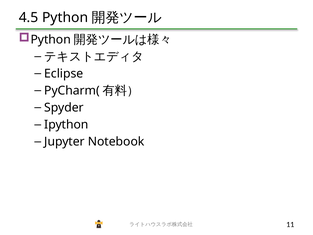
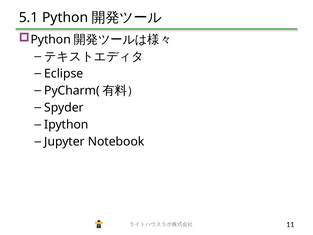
4.5: 4.5 -> 5.1
